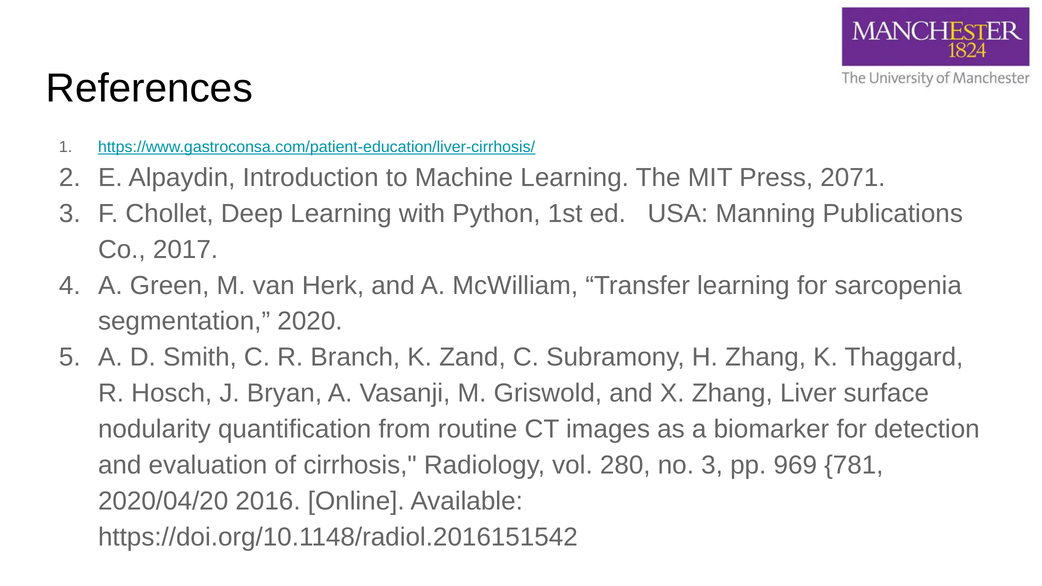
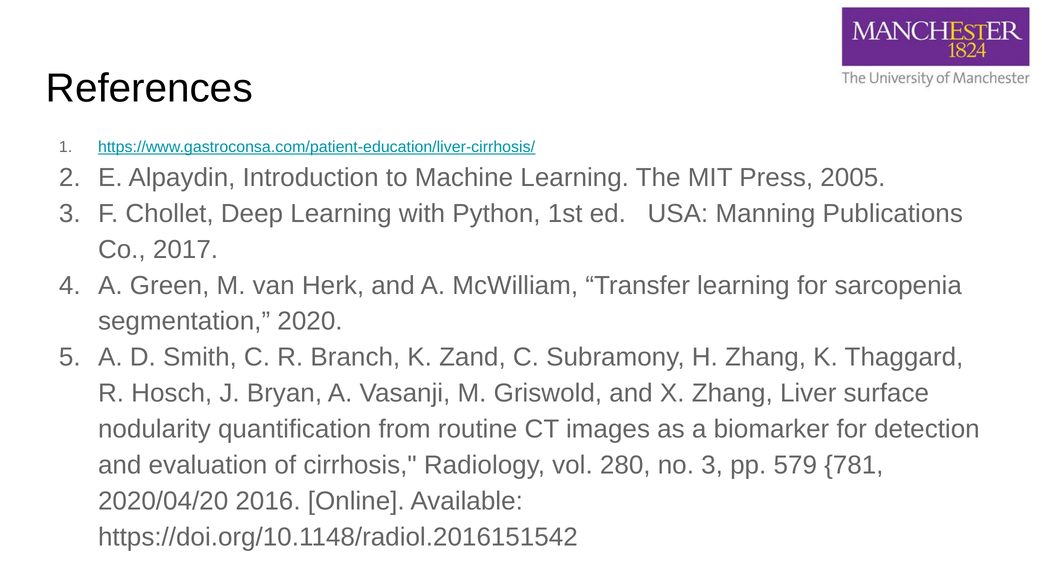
2071: 2071 -> 2005
969: 969 -> 579
